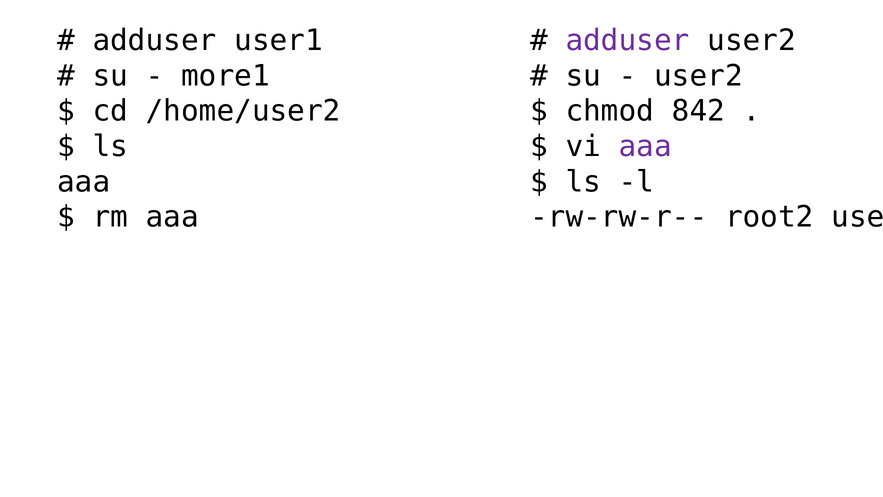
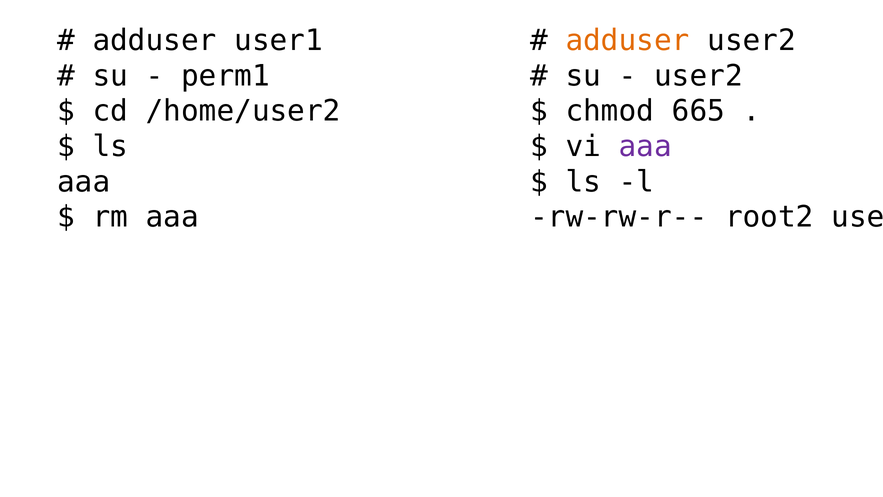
adduser at (628, 40) colour: purple -> orange
more1: more1 -> perm1
842: 842 -> 665
